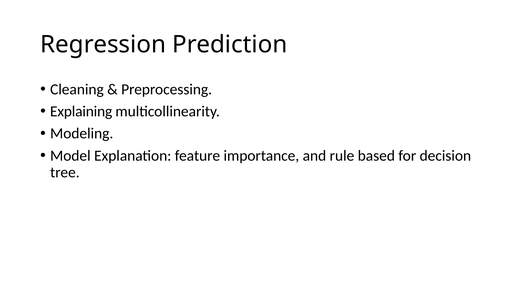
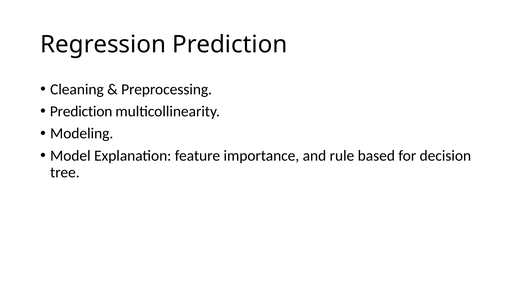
Explaining at (81, 111): Explaining -> Prediction
